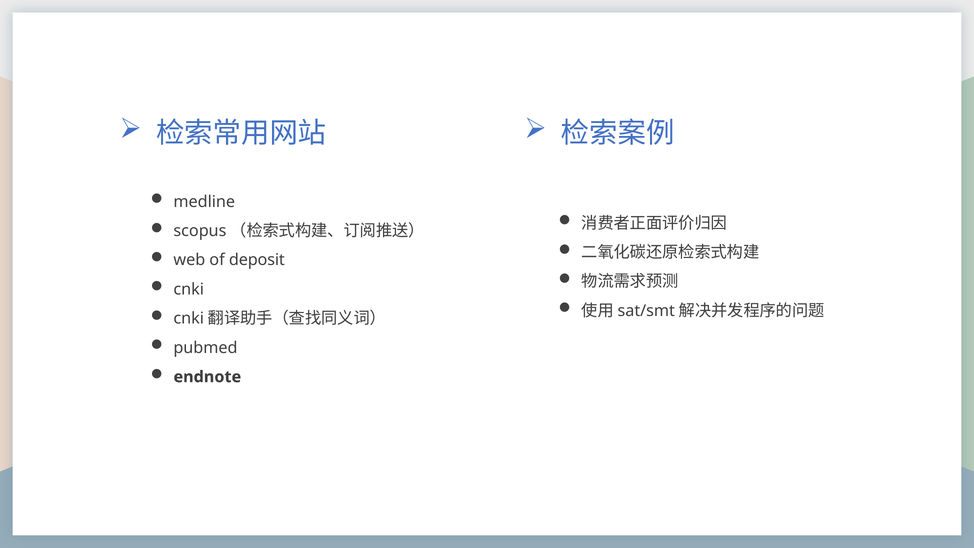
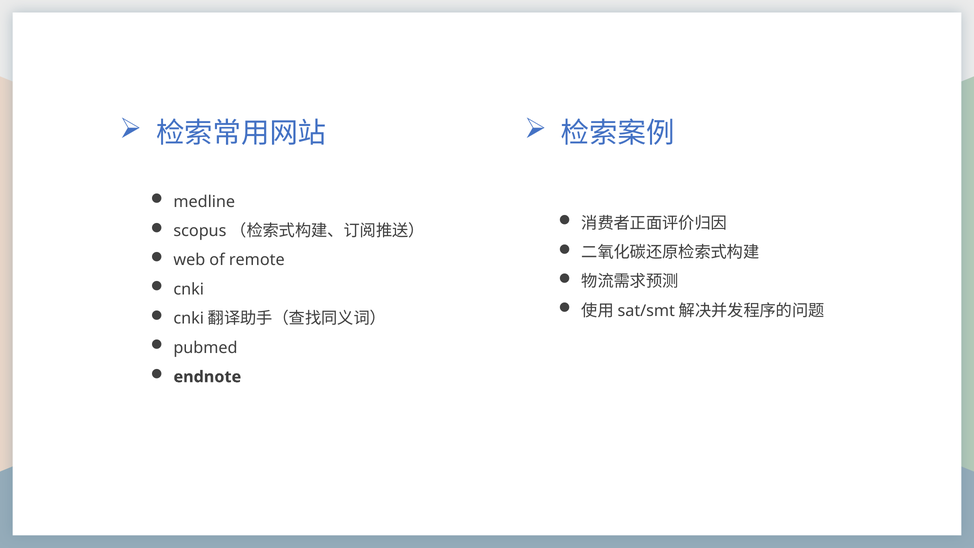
deposit: deposit -> remote
